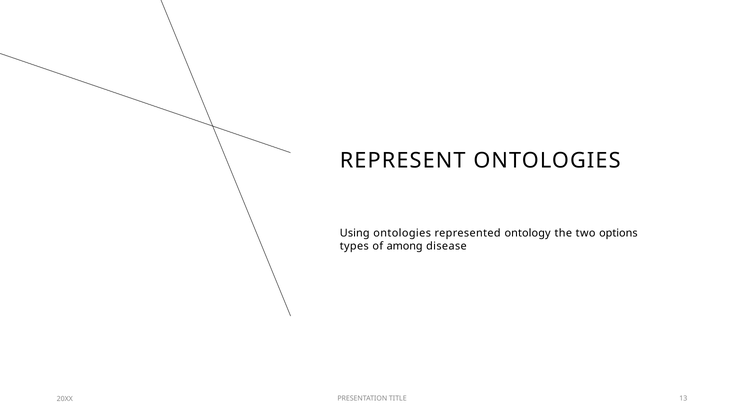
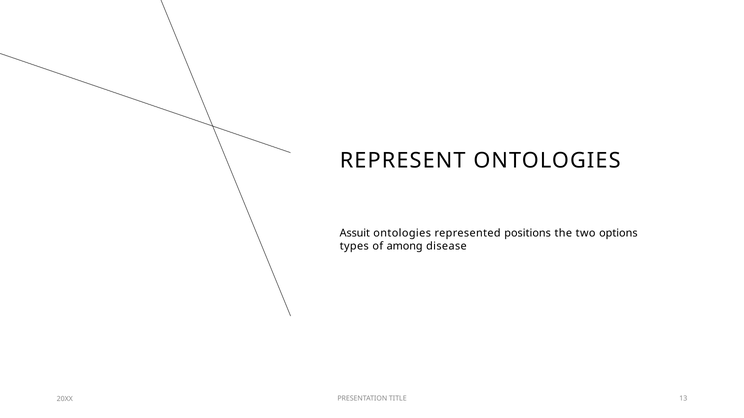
Using: Using -> Assuit
ontology: ontology -> positions
